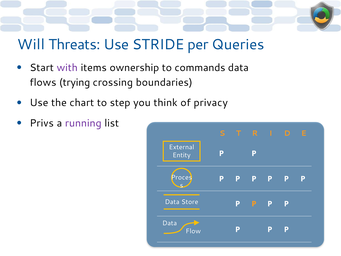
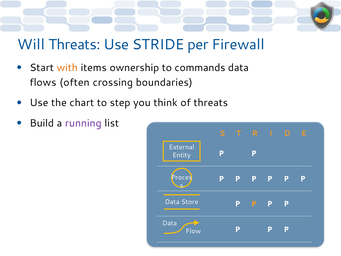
Queries: Queries -> Firewall
with colour: purple -> orange
trying: trying -> often
of privacy: privacy -> threats
Privs: Privs -> Build
